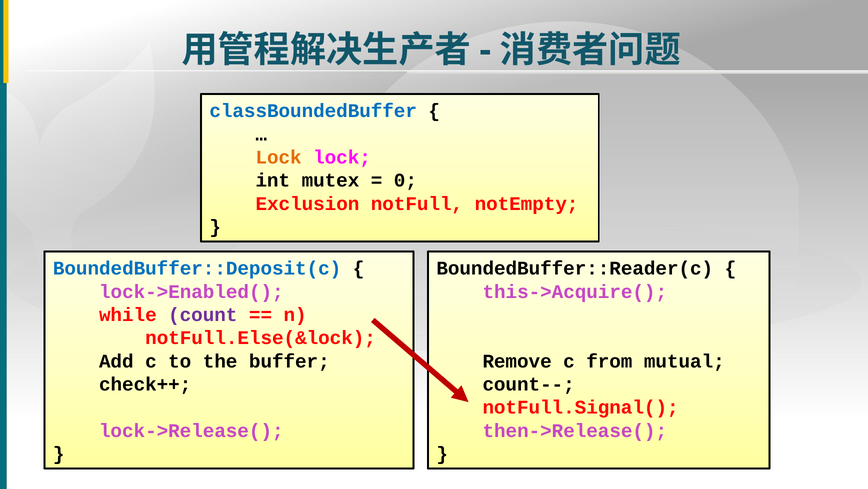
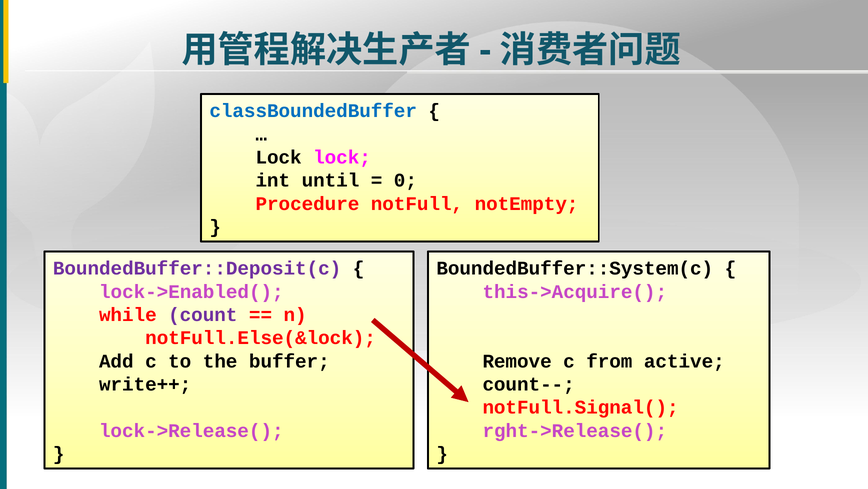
Lock at (279, 157) colour: orange -> black
mutex: mutex -> until
Exclusion: Exclusion -> Procedure
BoundedBuffer::Deposit(c colour: blue -> purple
BoundedBuffer::Reader(c: BoundedBuffer::Reader(c -> BoundedBuffer::System(c
mutual: mutual -> active
check++: check++ -> write++
then->Release(: then->Release( -> rght->Release(
